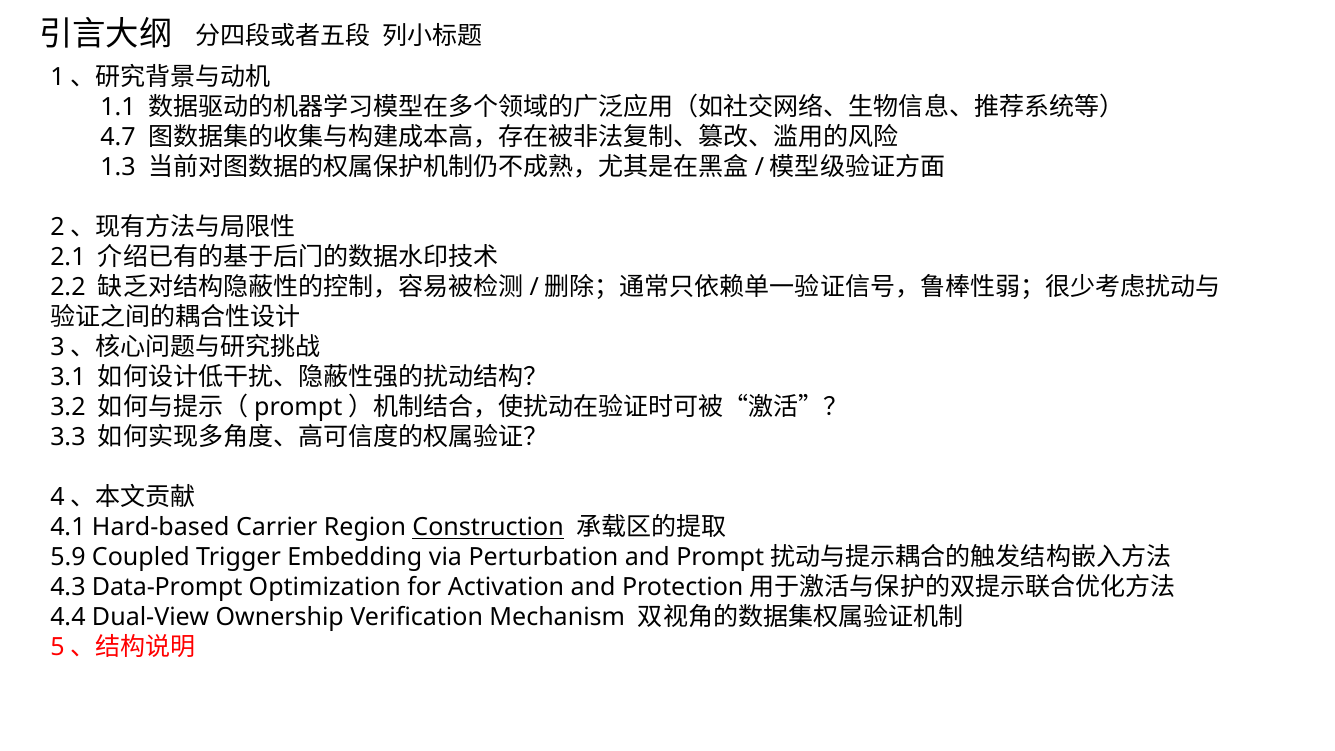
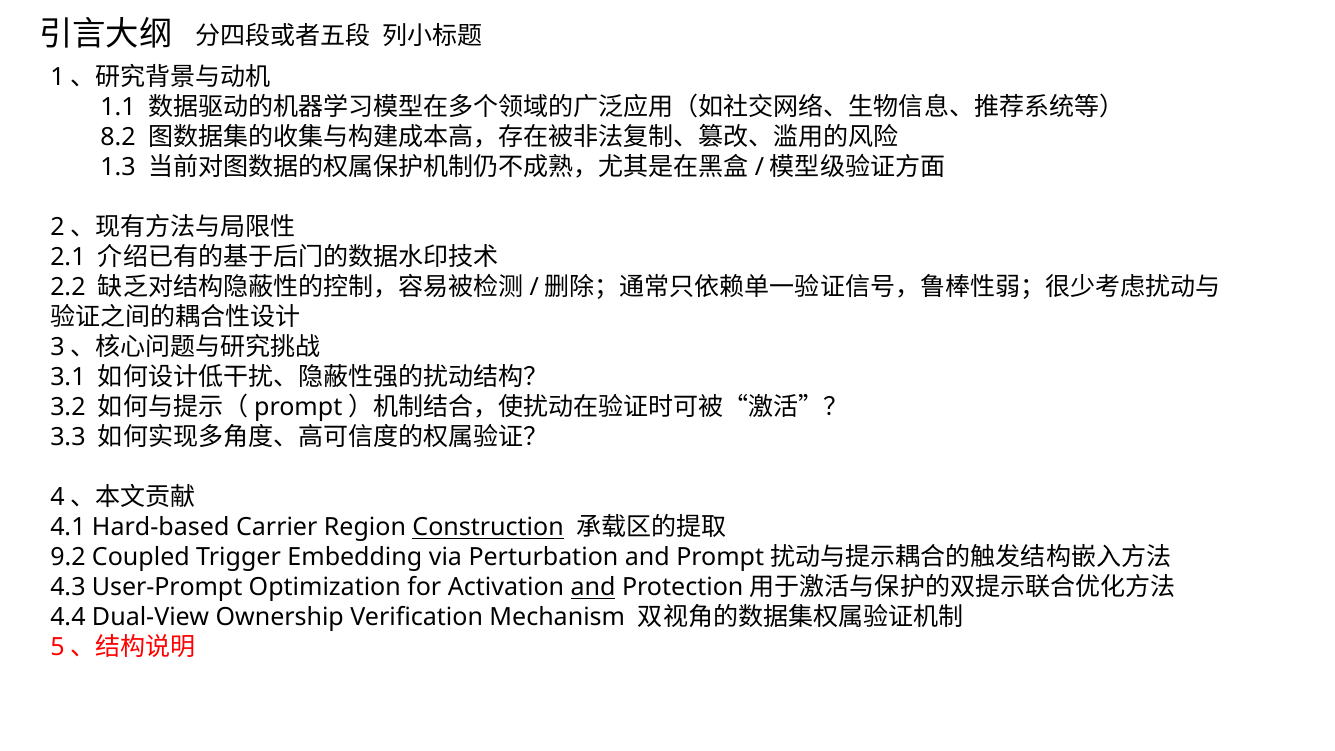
4.7: 4.7 -> 8.2
5.9: 5.9 -> 9.2
Data-Prompt: Data-Prompt -> User-Prompt
and at (593, 588) underline: none -> present
